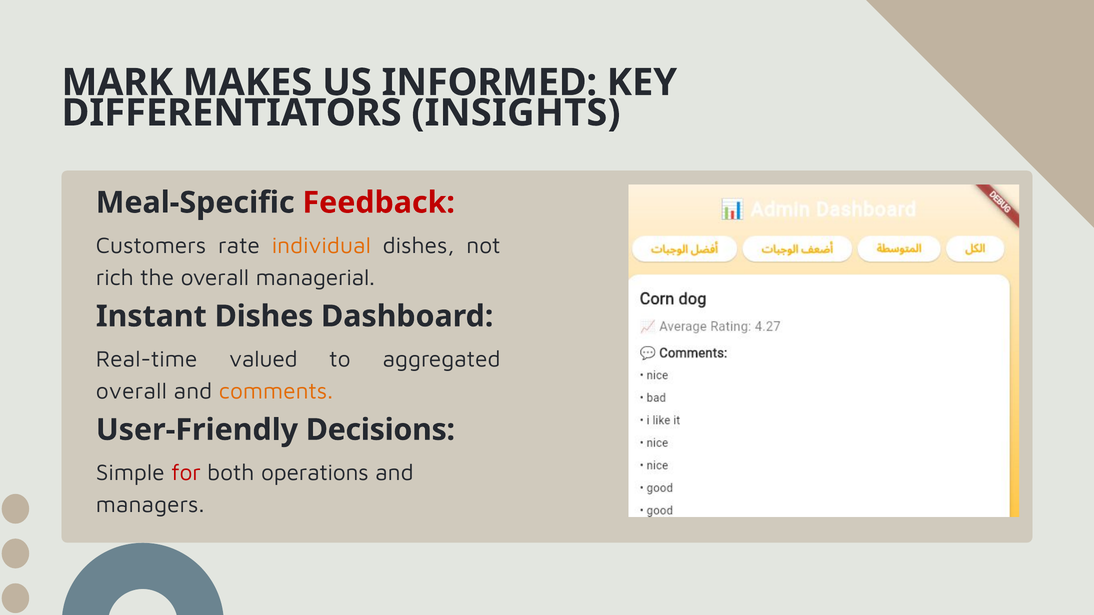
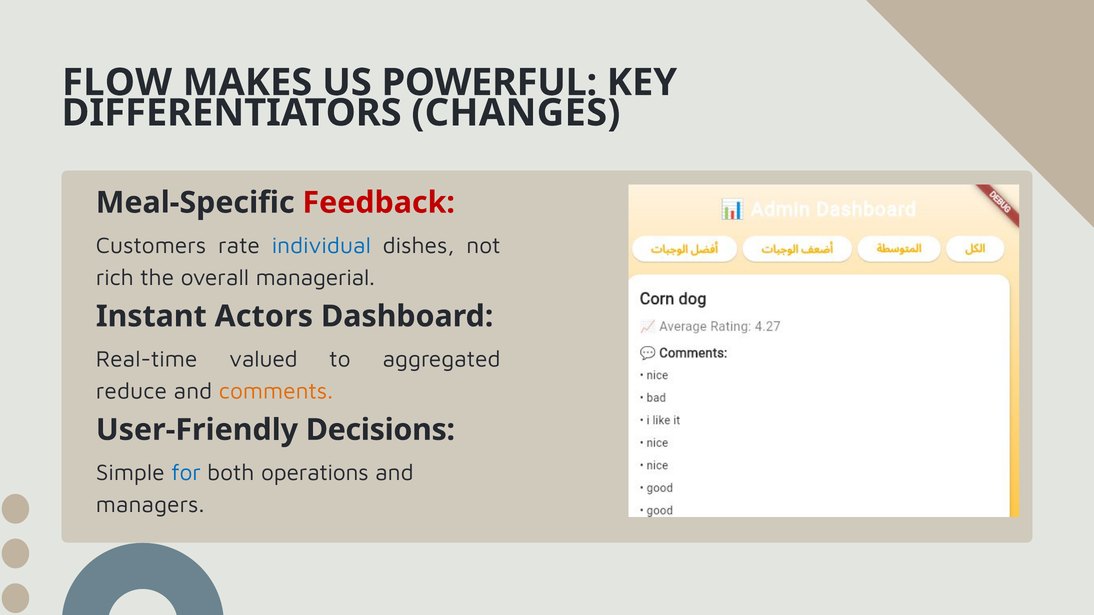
MARK: MARK -> FLOW
INFORMED: INFORMED -> POWERFUL
INSIGHTS: INSIGHTS -> CHANGES
individual colour: orange -> blue
Instant Dishes: Dishes -> Actors
overall at (131, 392): overall -> reduce
for colour: red -> blue
